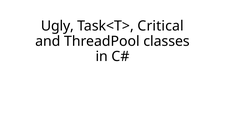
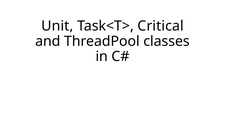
Ugly: Ugly -> Unit
